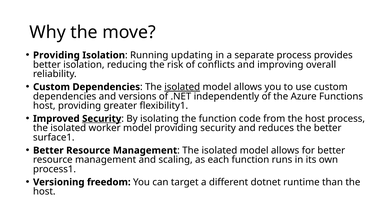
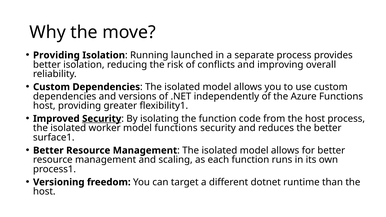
updating: updating -> launched
isolated at (182, 87) underline: present -> none
model providing: providing -> functions
